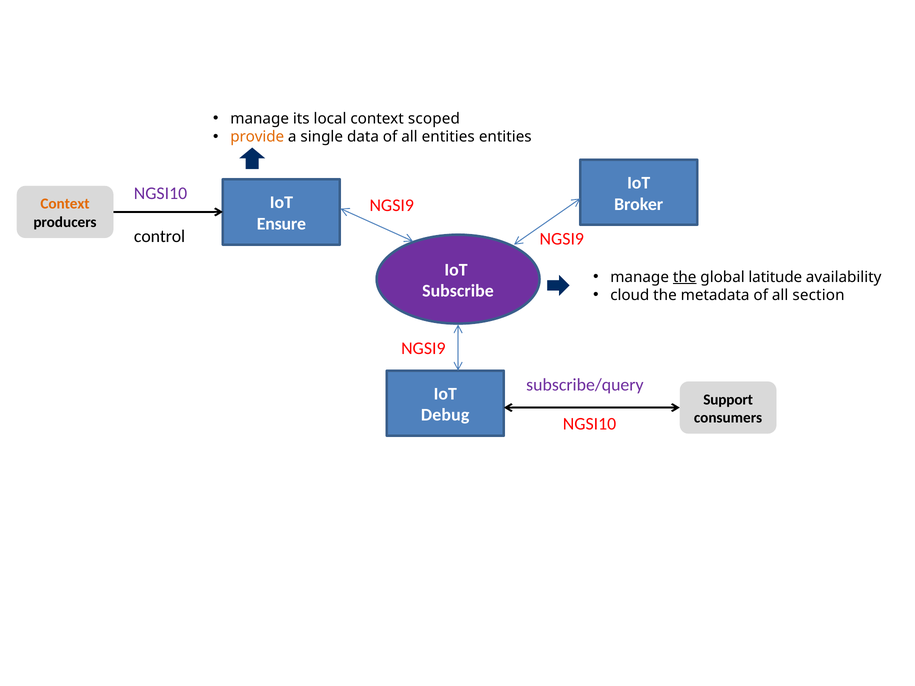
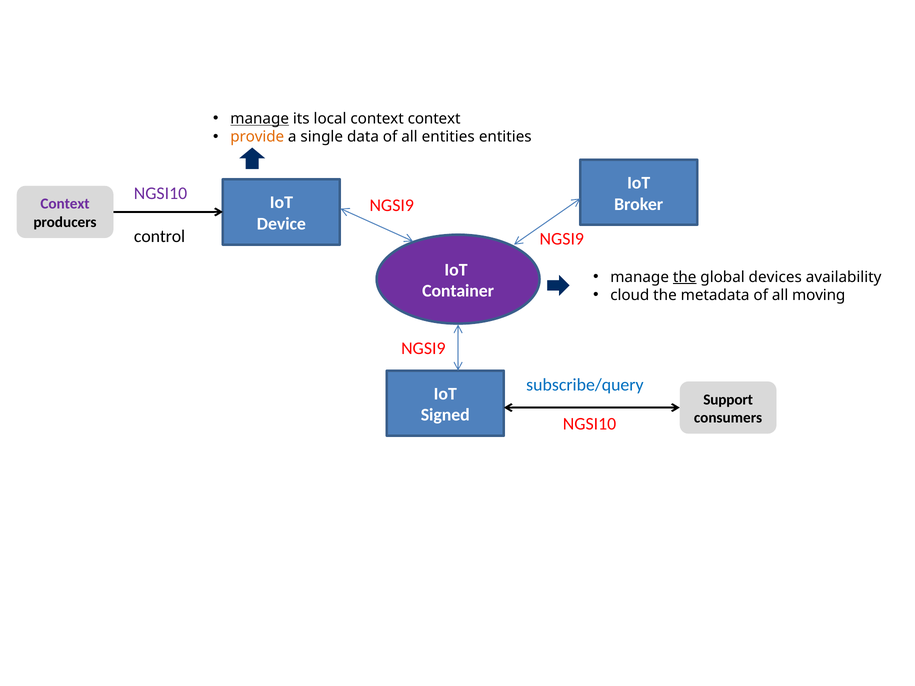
manage at (260, 119) underline: none -> present
context scoped: scoped -> context
Context at (65, 204) colour: orange -> purple
Ensure: Ensure -> Device
latitude: latitude -> devices
Subscribe: Subscribe -> Container
section: section -> moving
subscribe/query colour: purple -> blue
Debug: Debug -> Signed
